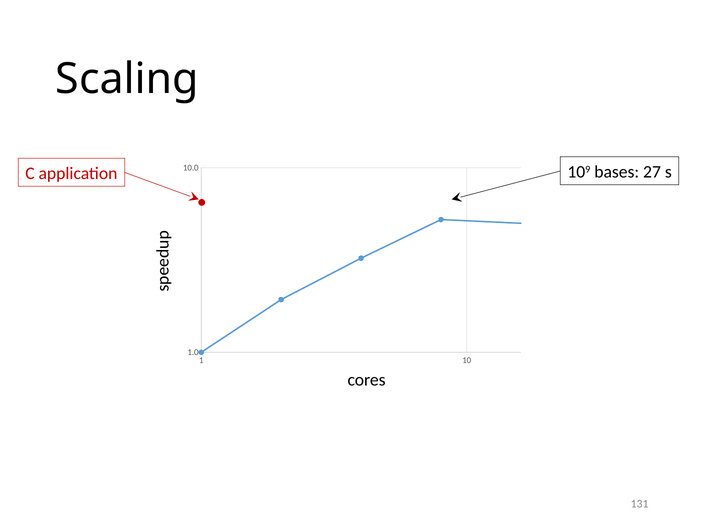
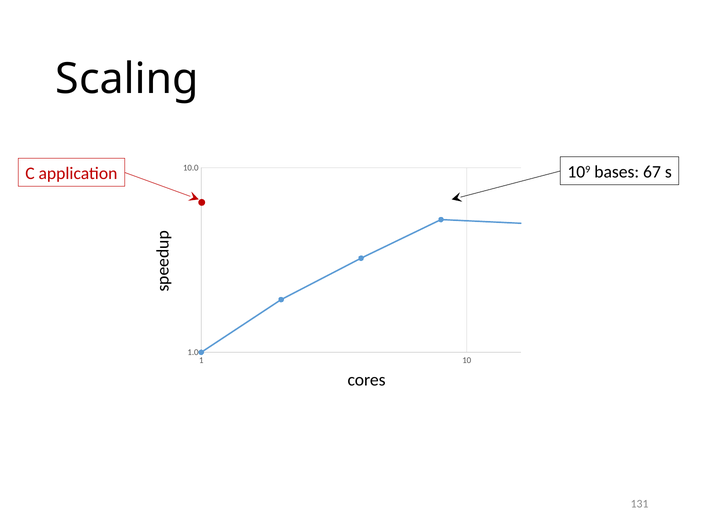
27: 27 -> 67
